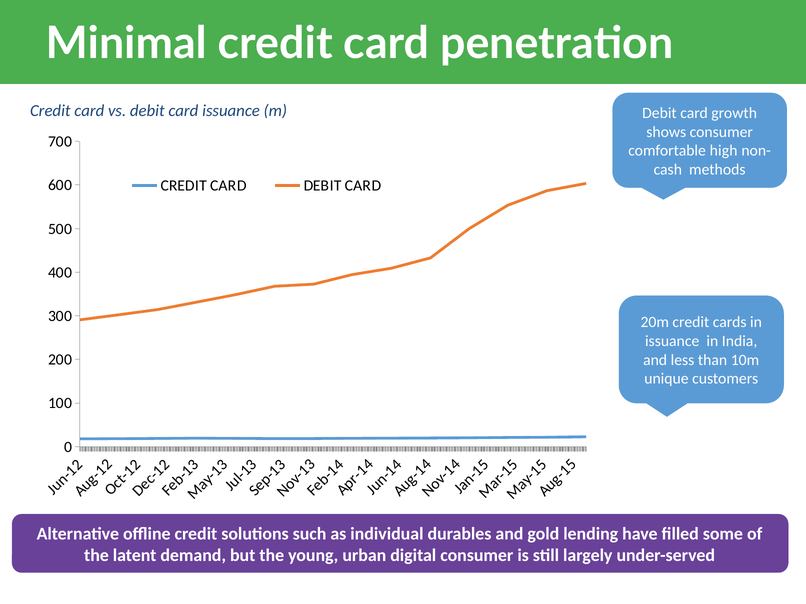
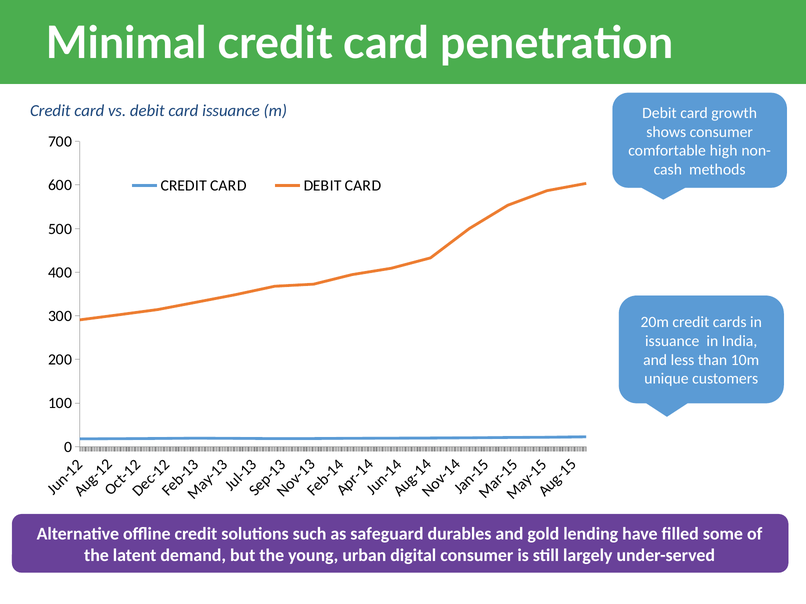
individual: individual -> safeguard
